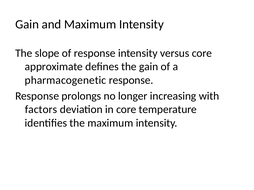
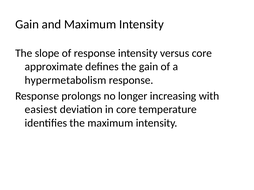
pharmacogenetic: pharmacogenetic -> hypermetabolism
factors: factors -> easiest
